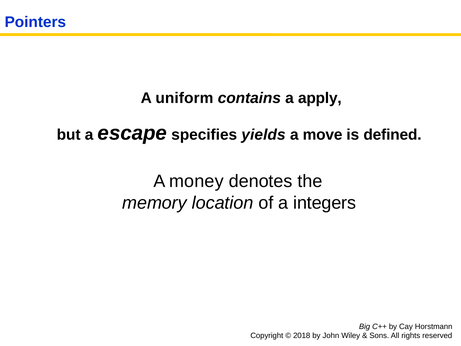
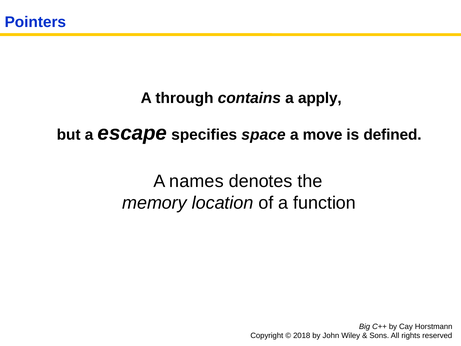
uniform: uniform -> through
yields: yields -> space
money: money -> names
integers: integers -> function
